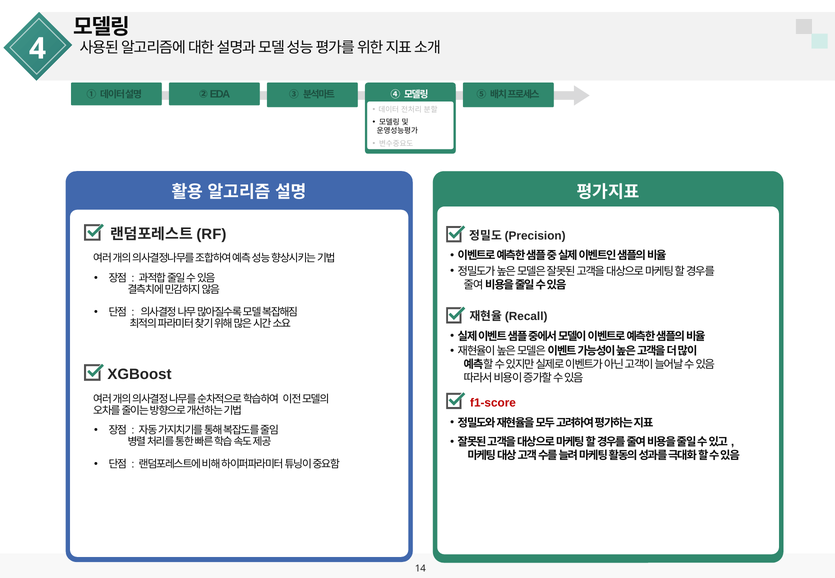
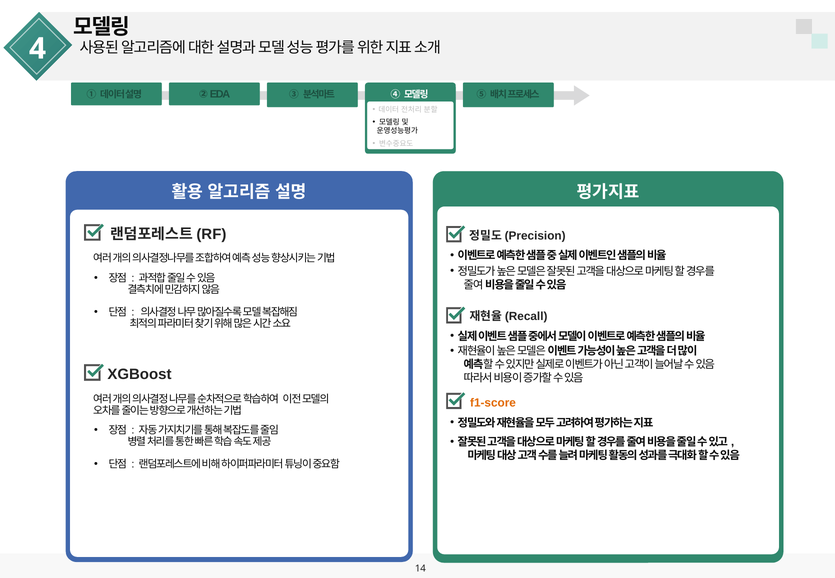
f1-score colour: red -> orange
